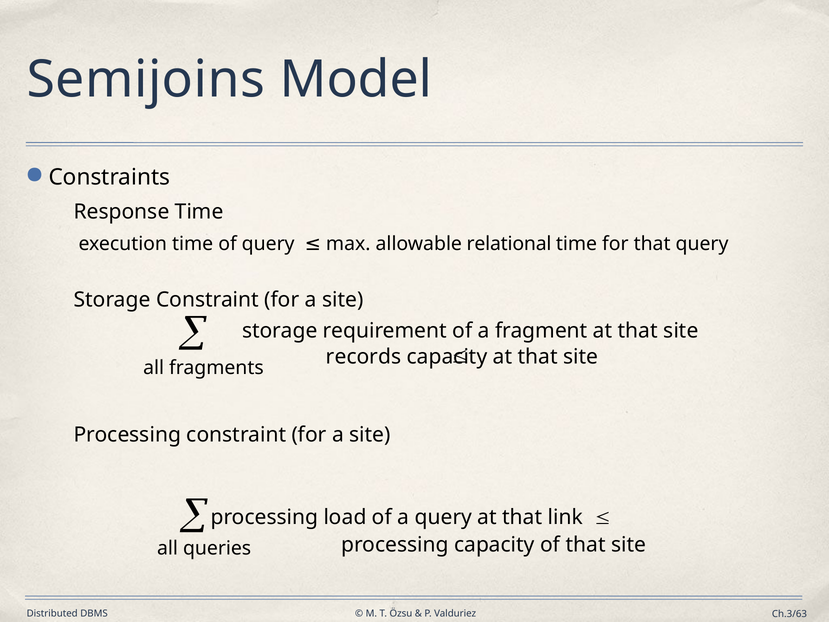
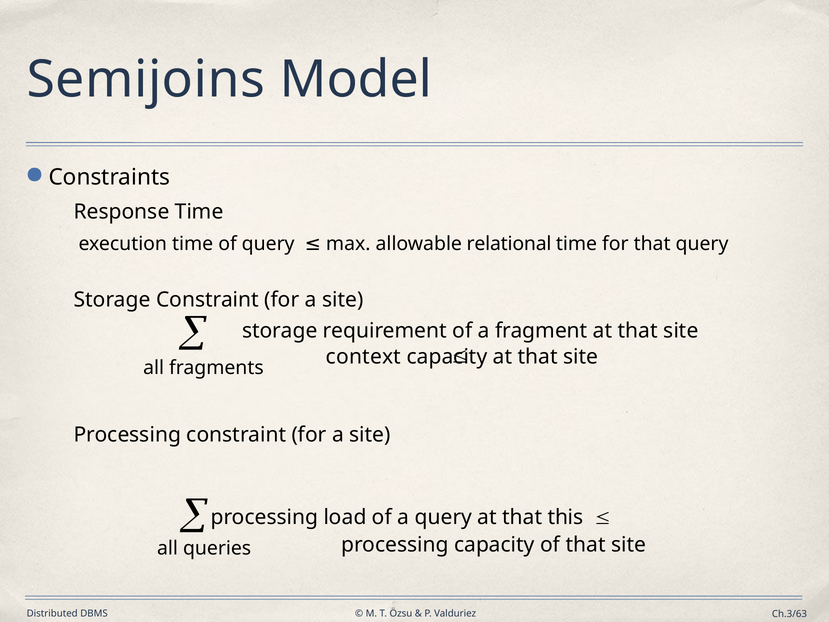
records: records -> context
link: link -> this
